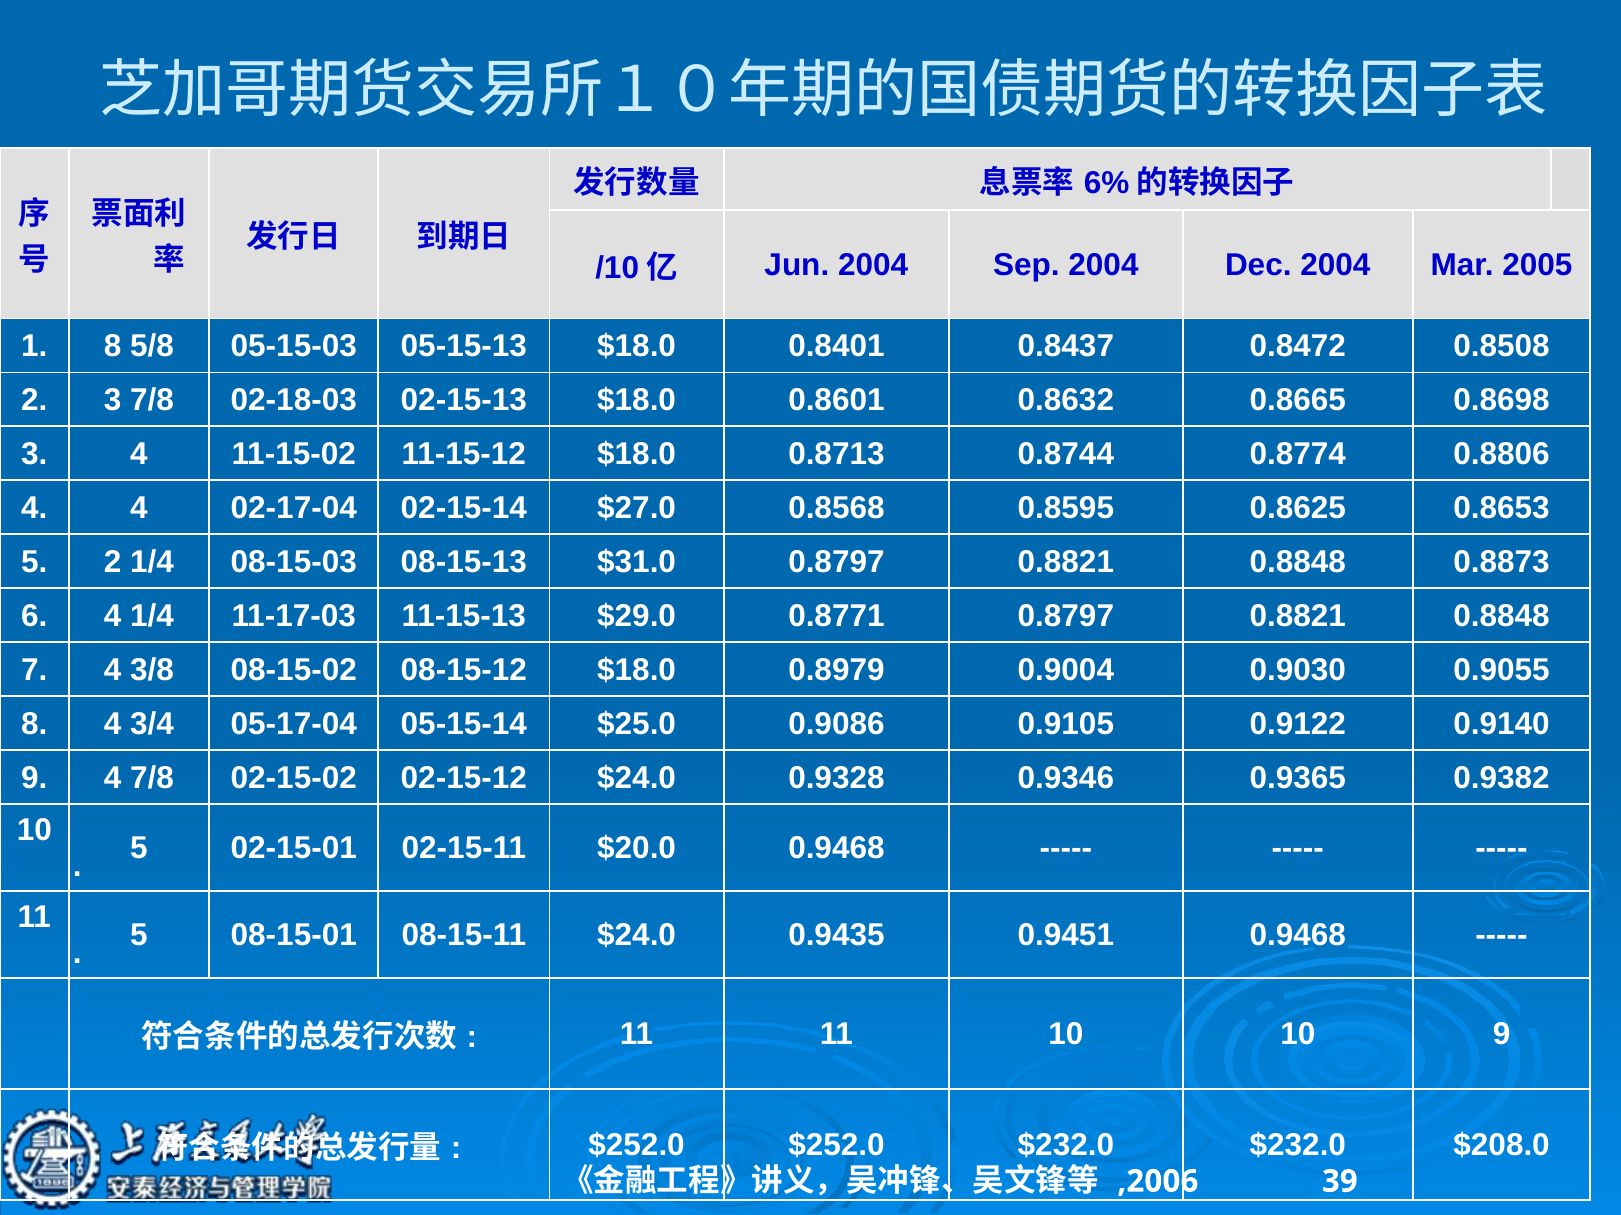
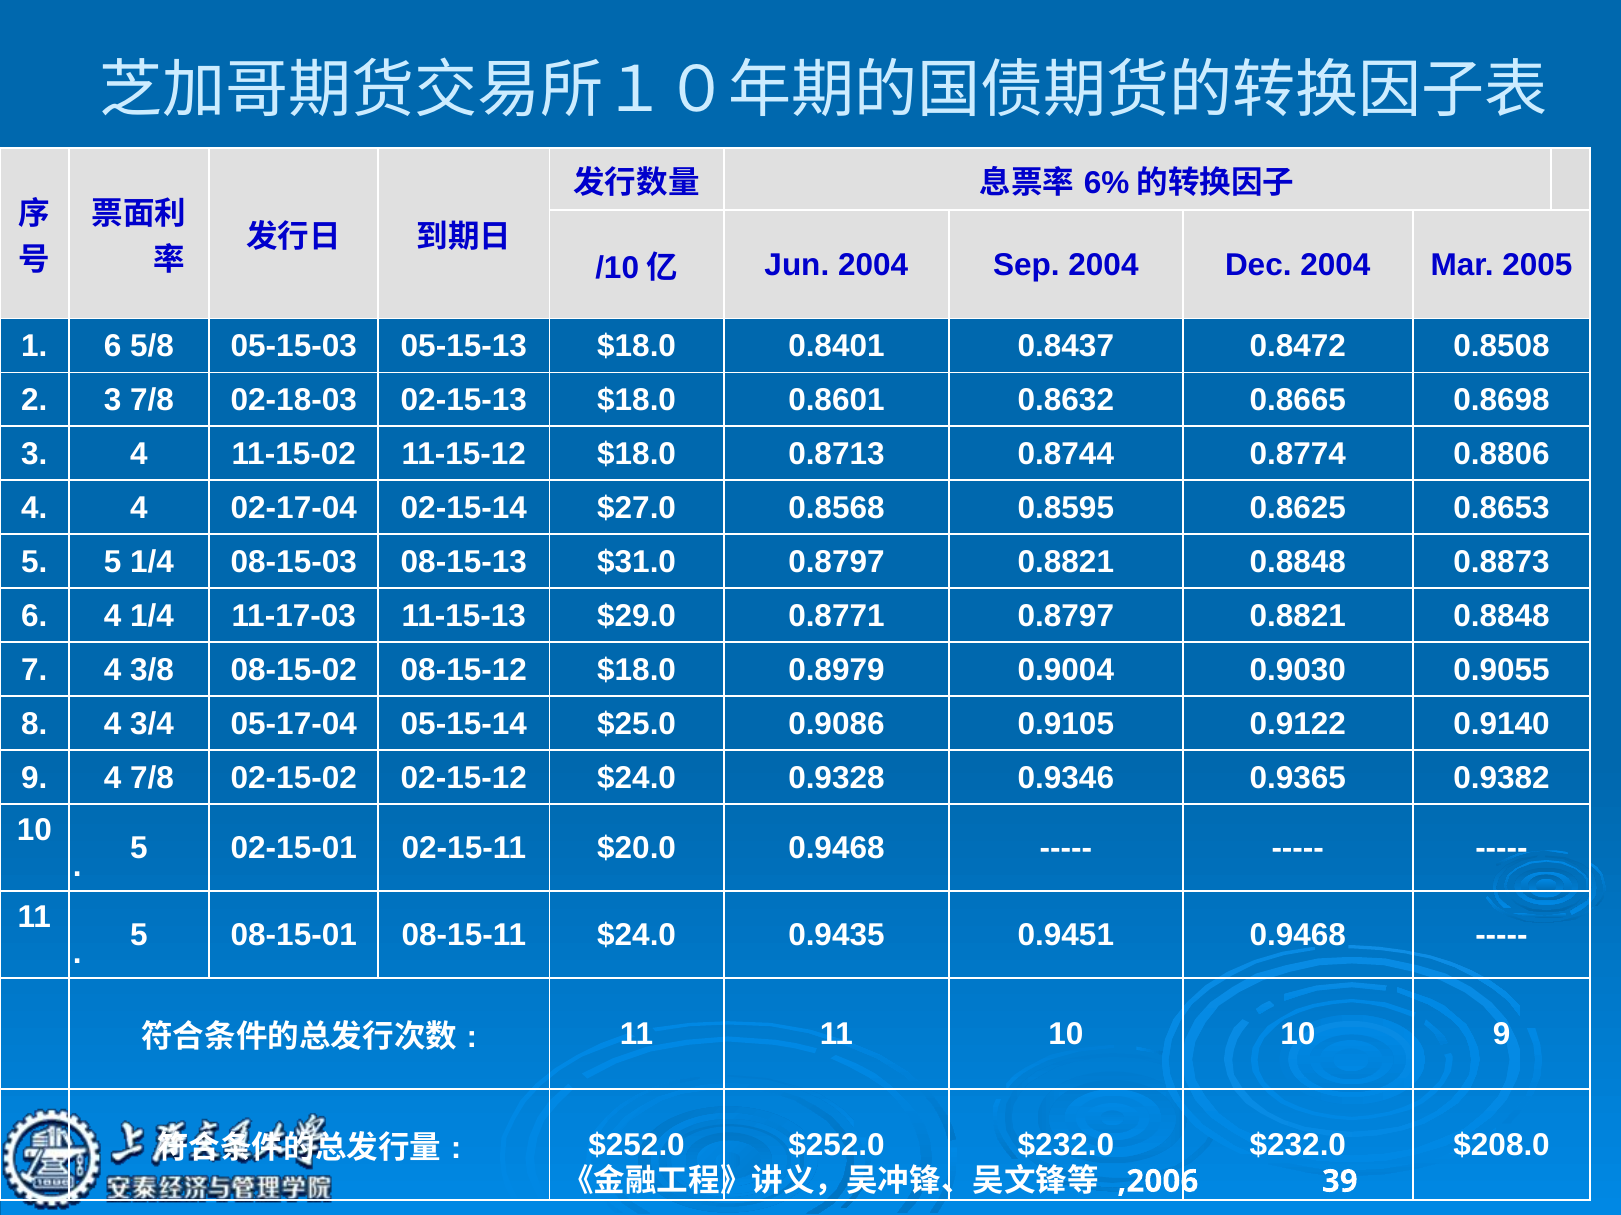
1 8: 8 -> 6
5 2: 2 -> 5
